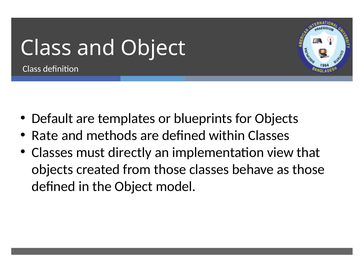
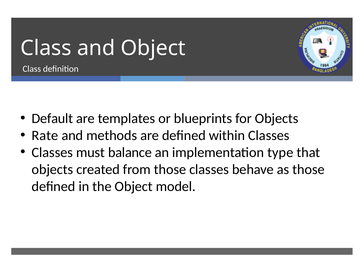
directly: directly -> balance
view: view -> type
